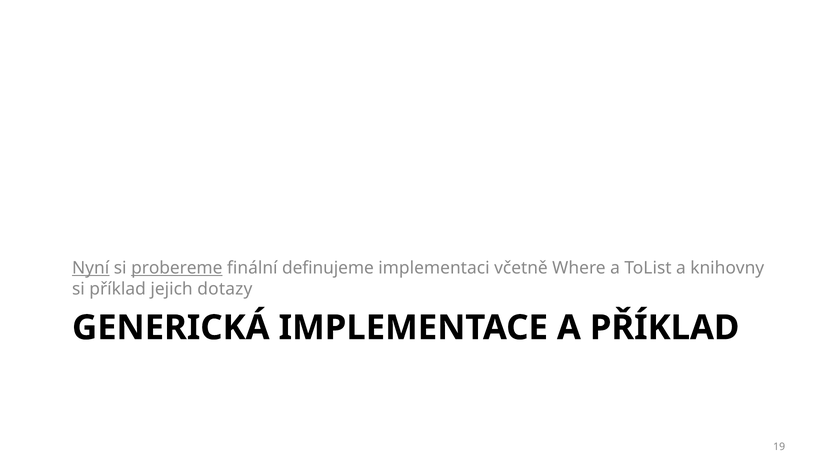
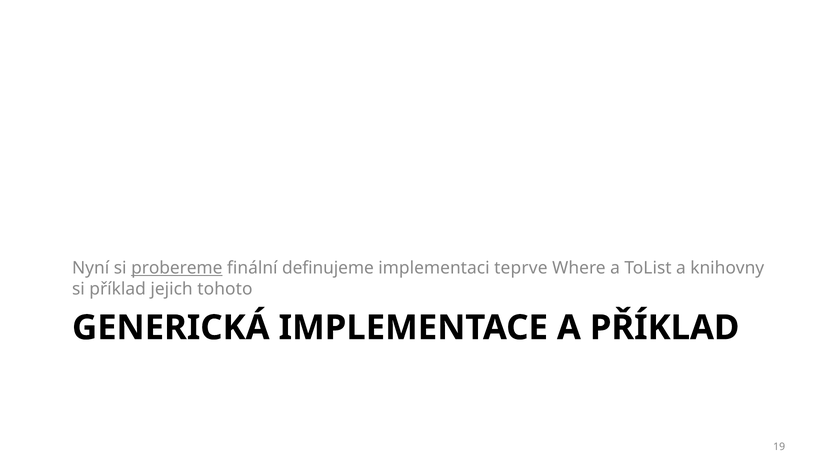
Nyní underline: present -> none
včetně: včetně -> teprve
dotazy: dotazy -> tohoto
